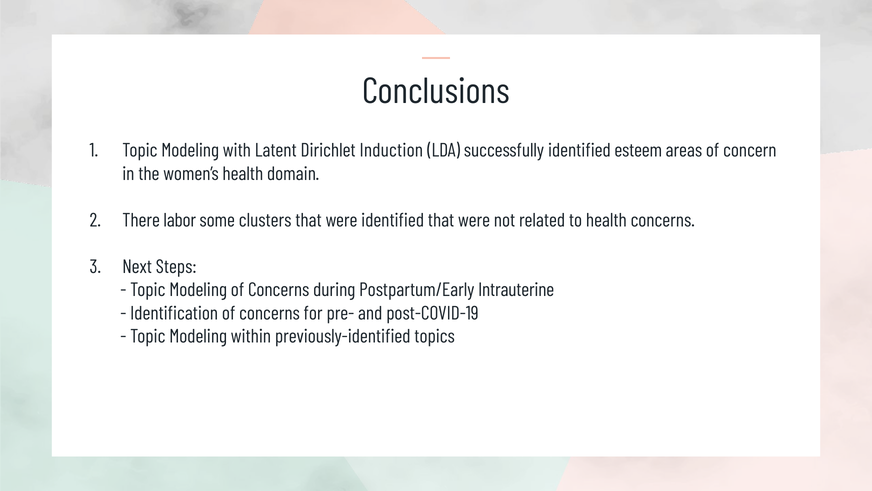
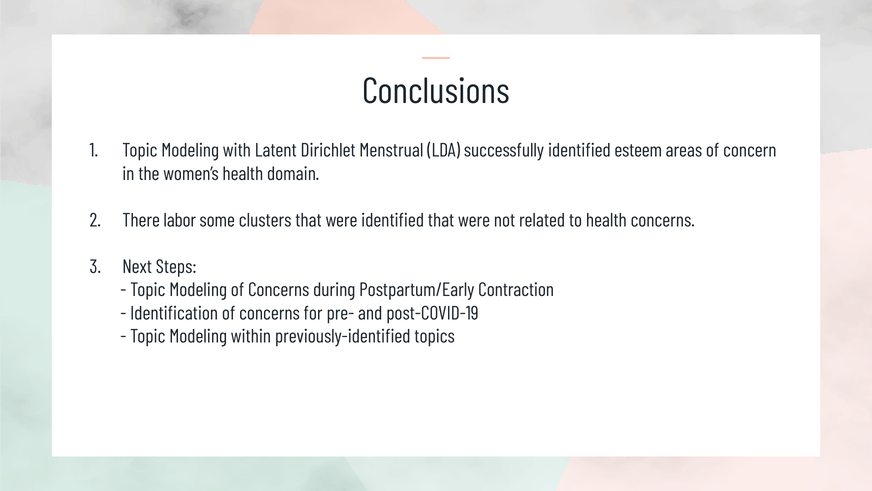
Induction: Induction -> Menstrual
Intrauterine: Intrauterine -> Contraction
